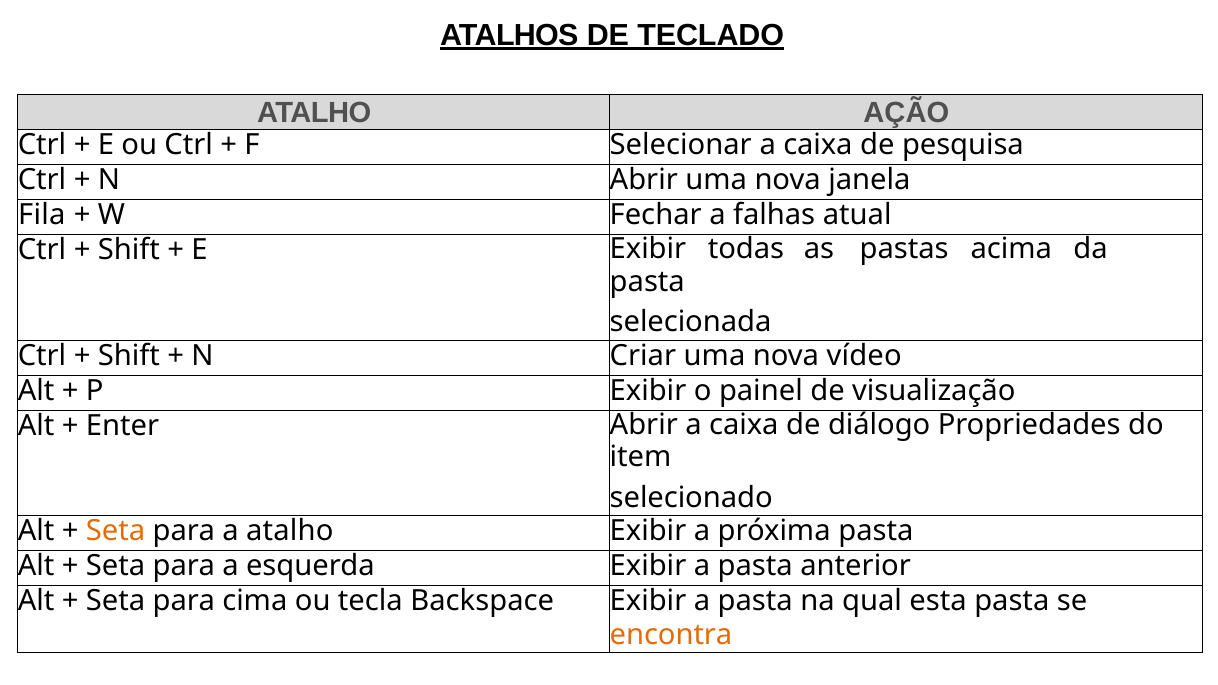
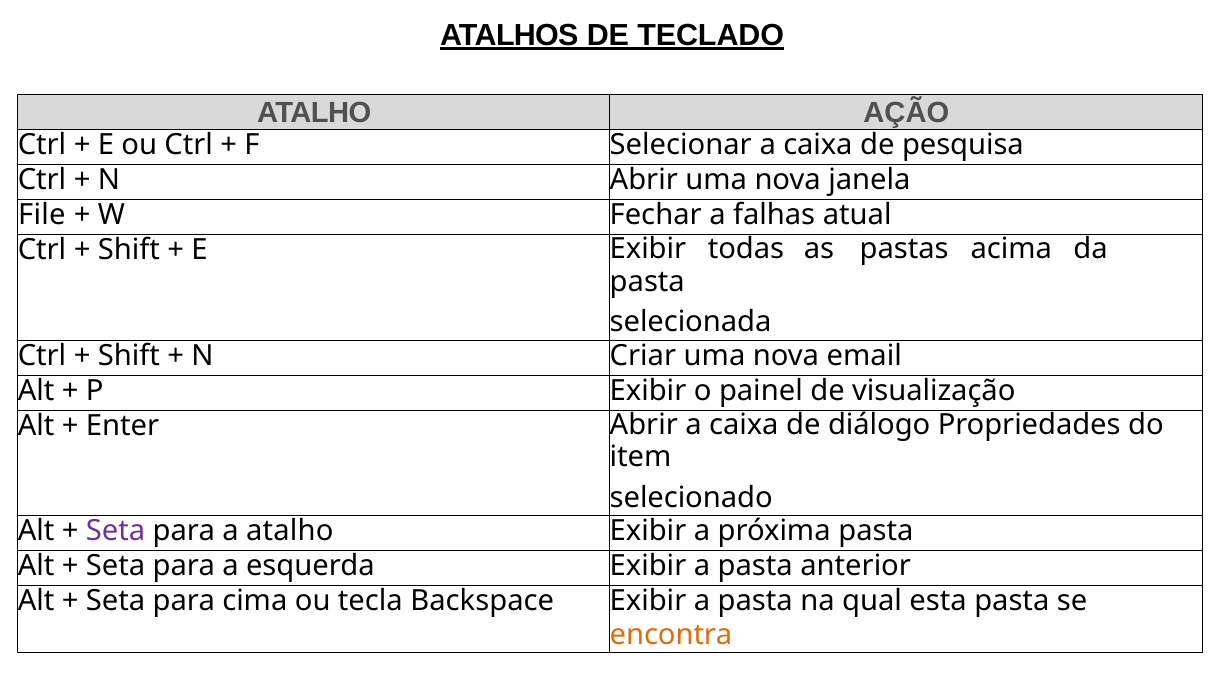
Fila: Fila -> File
vídeo: vídeo -> email
Seta at (116, 531) colour: orange -> purple
